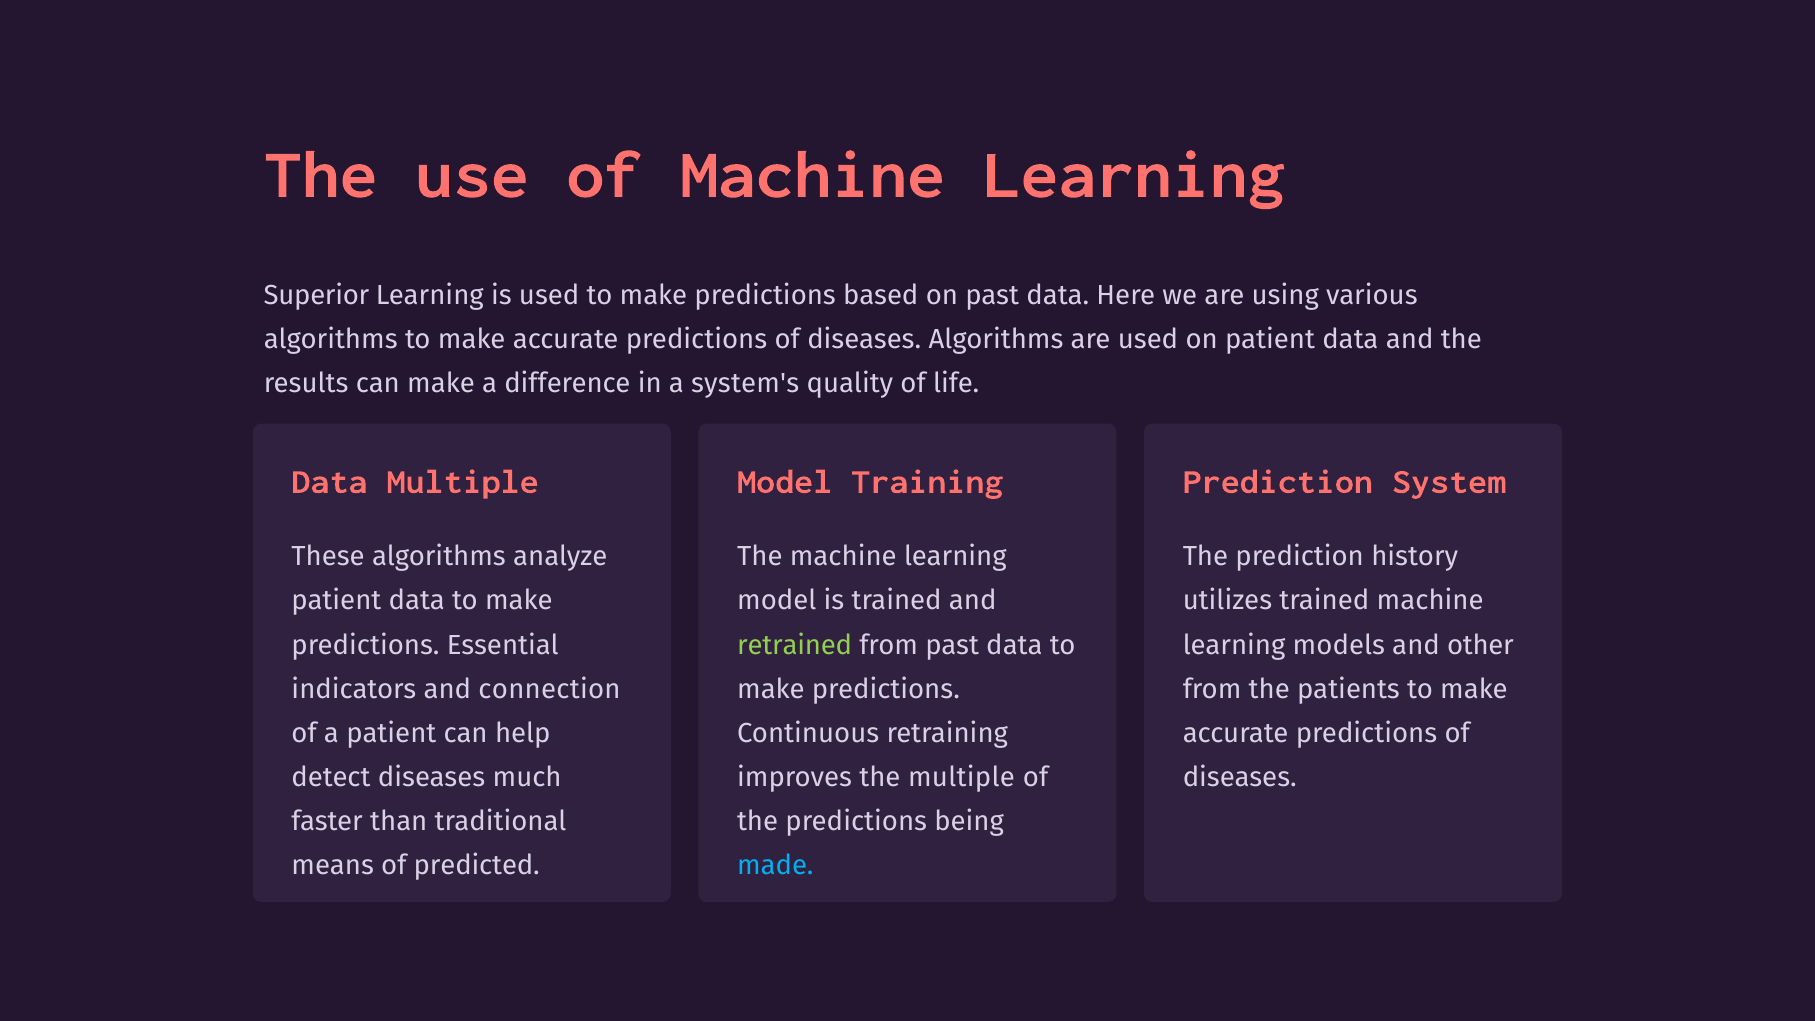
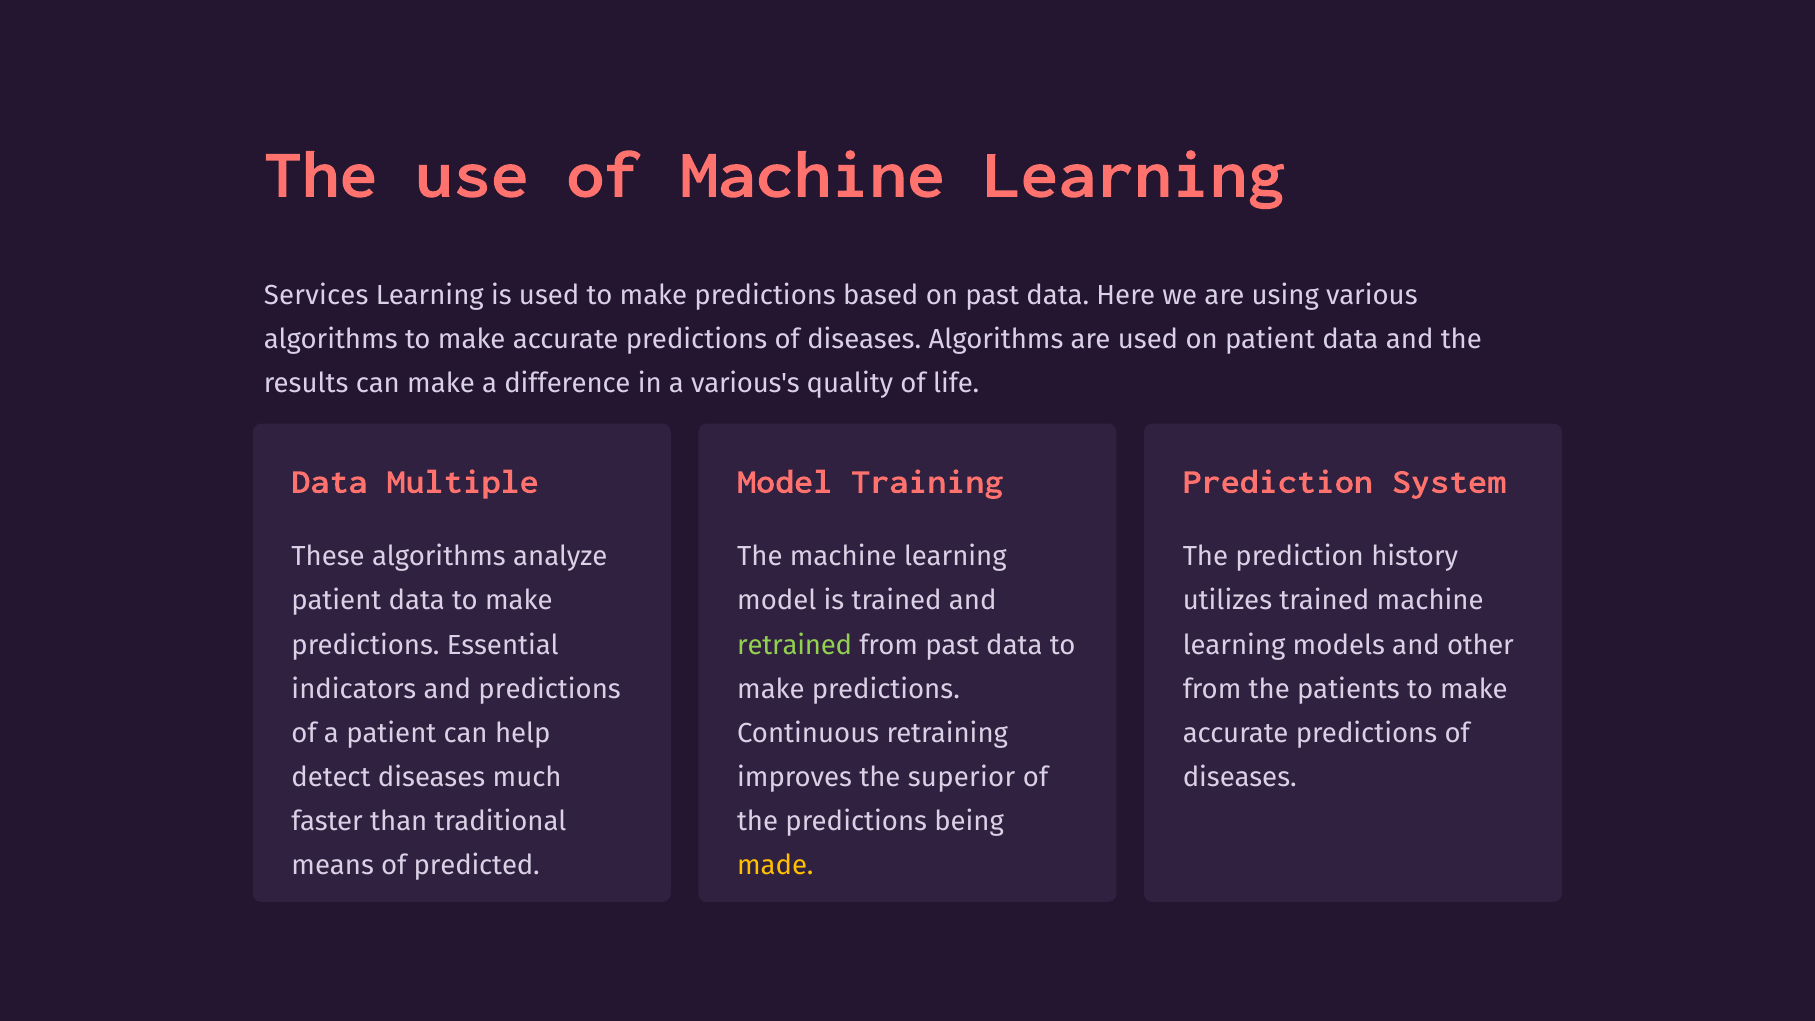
Superior: Superior -> Services
system's: system's -> various's
and connection: connection -> predictions
the multiple: multiple -> superior
made colour: light blue -> yellow
